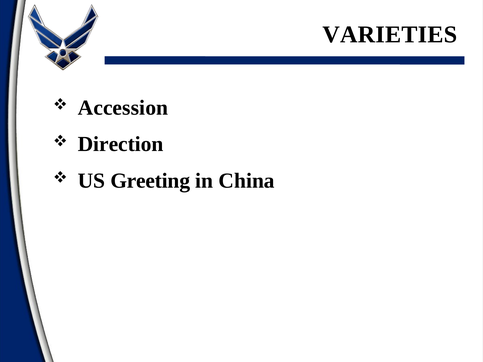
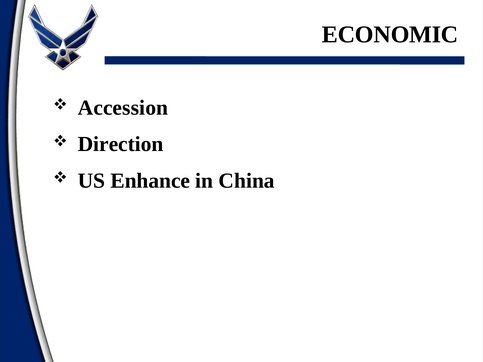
VARIETIES: VARIETIES -> ECONOMIC
Greeting: Greeting -> Enhance
